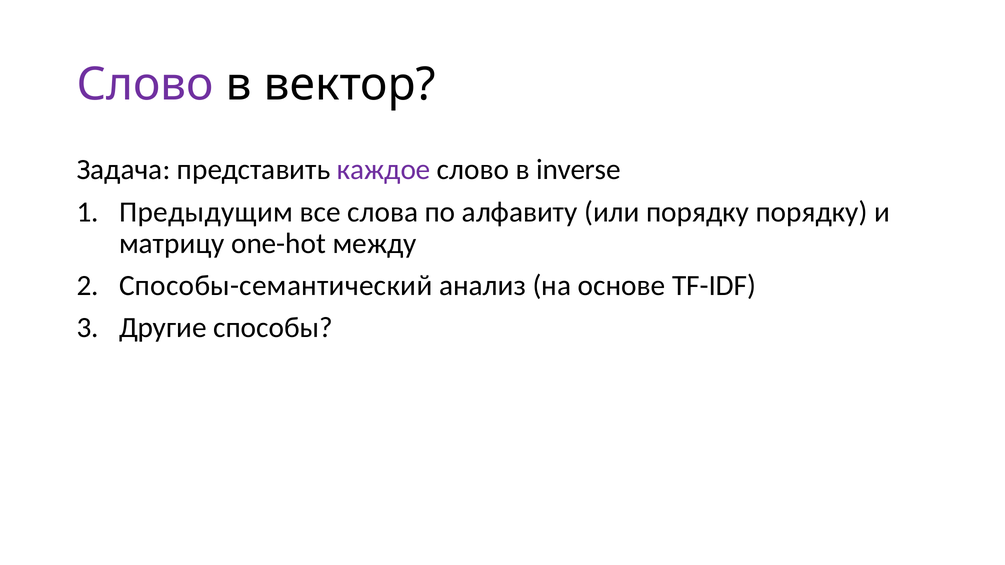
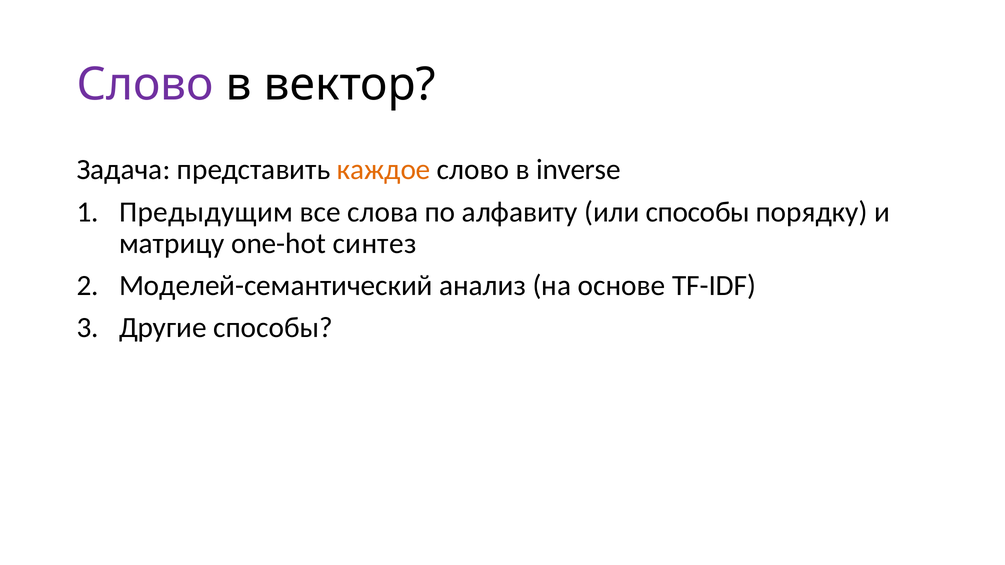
каждое colour: purple -> orange
или порядку: порядку -> способы
между: между -> синтез
Способы-семантический: Способы-семантический -> Моделей-семантический
